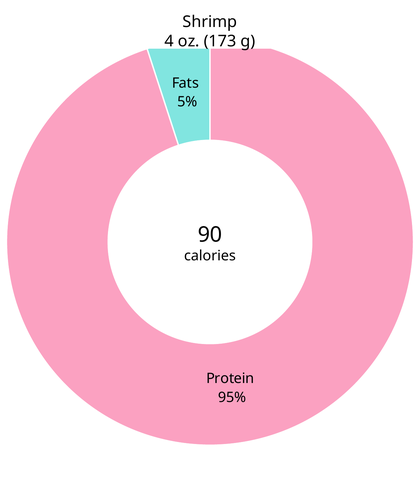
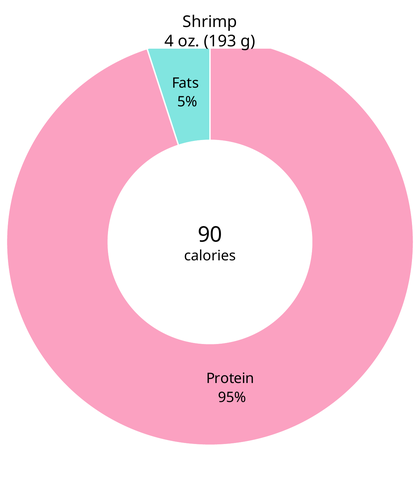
173: 173 -> 193
